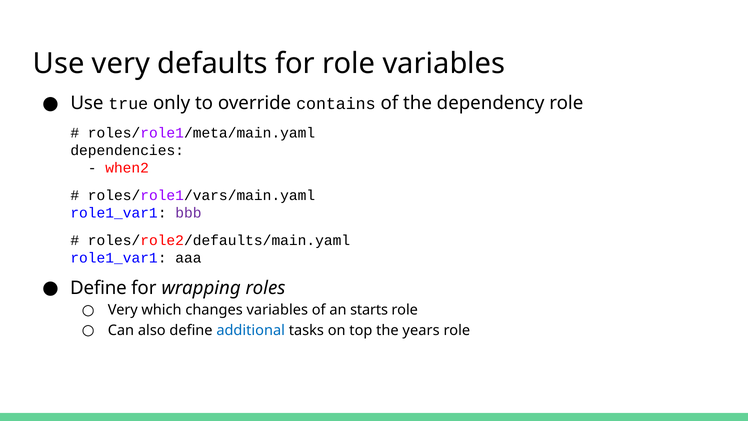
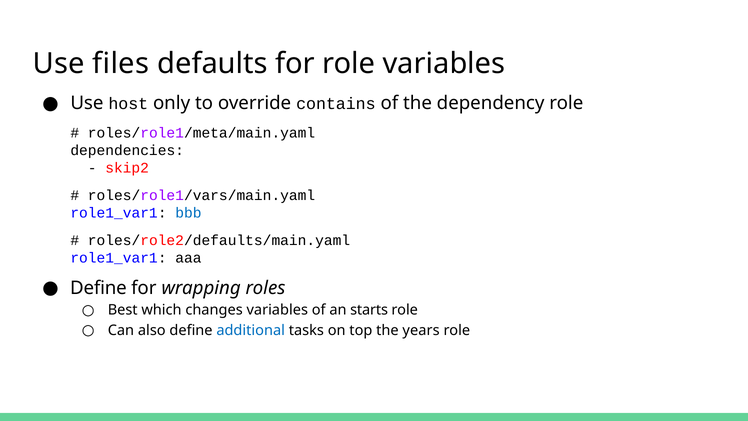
Use very: very -> files
true: true -> host
when2: when2 -> skip2
bbb colour: purple -> blue
Very at (123, 310): Very -> Best
